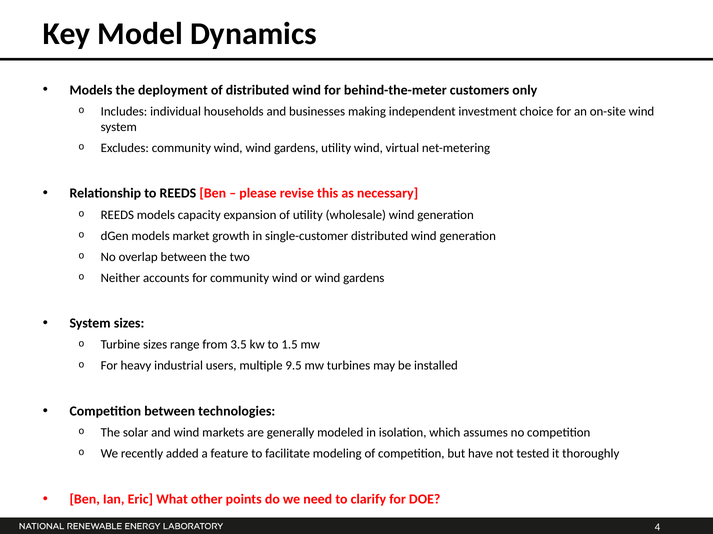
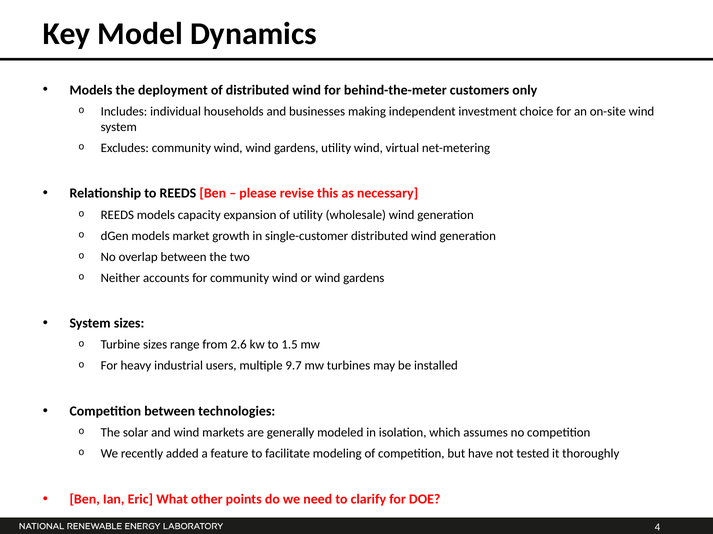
3.5: 3.5 -> 2.6
9.5: 9.5 -> 9.7
